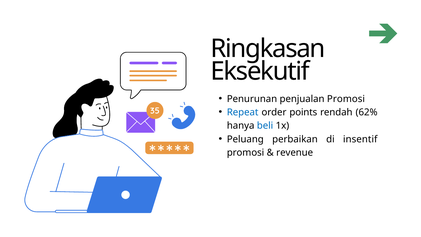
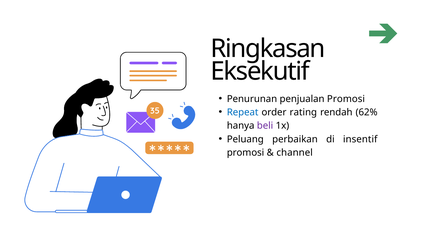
points: points -> rating
beli colour: blue -> purple
revenue: revenue -> channel
